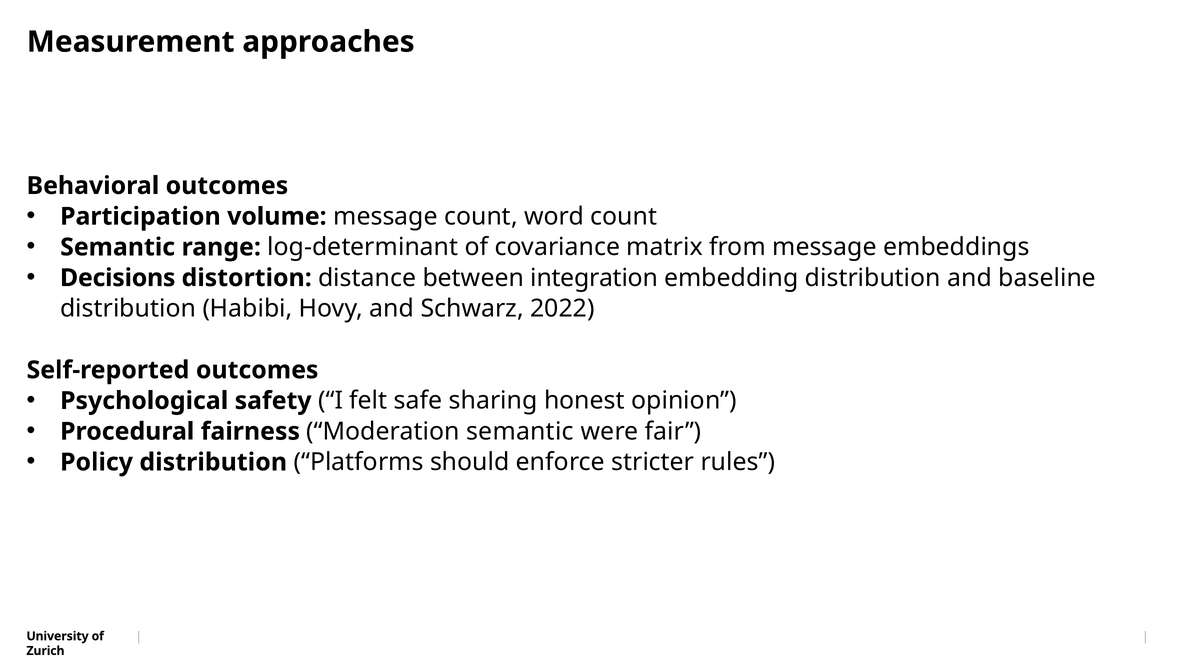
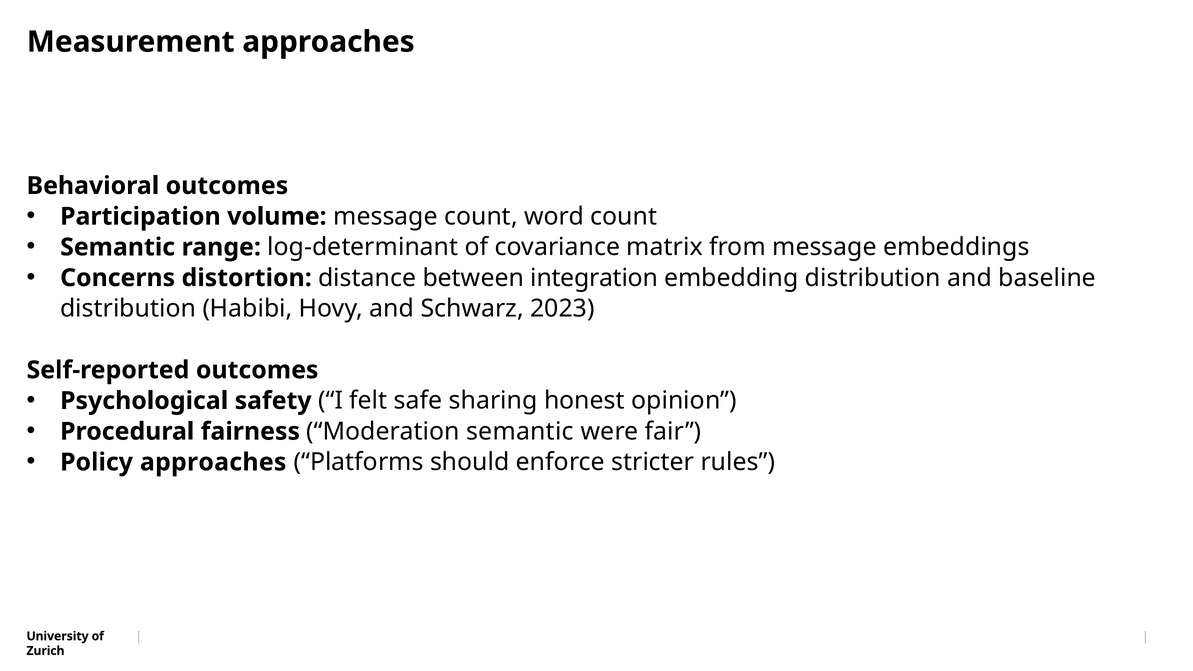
Decisions: Decisions -> Concerns
2022: 2022 -> 2023
Policy distribution: distribution -> approaches
